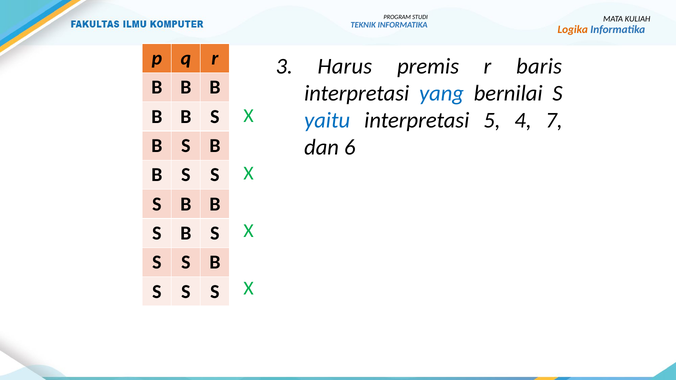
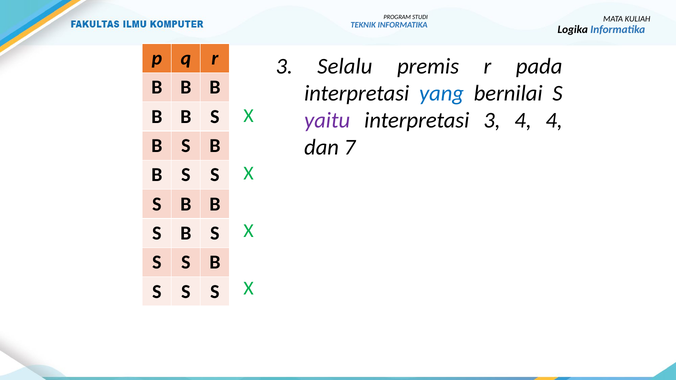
Logika colour: orange -> black
Harus: Harus -> Selalu
baris: baris -> pada
yaitu colour: blue -> purple
interpretasi 5: 5 -> 3
4 7: 7 -> 4
6: 6 -> 7
